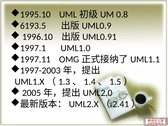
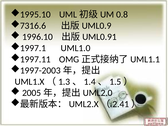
6193.5: 6193.5 -> 7316.6
